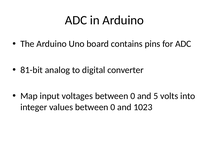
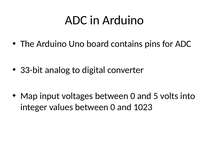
81-bit: 81-bit -> 33-bit
